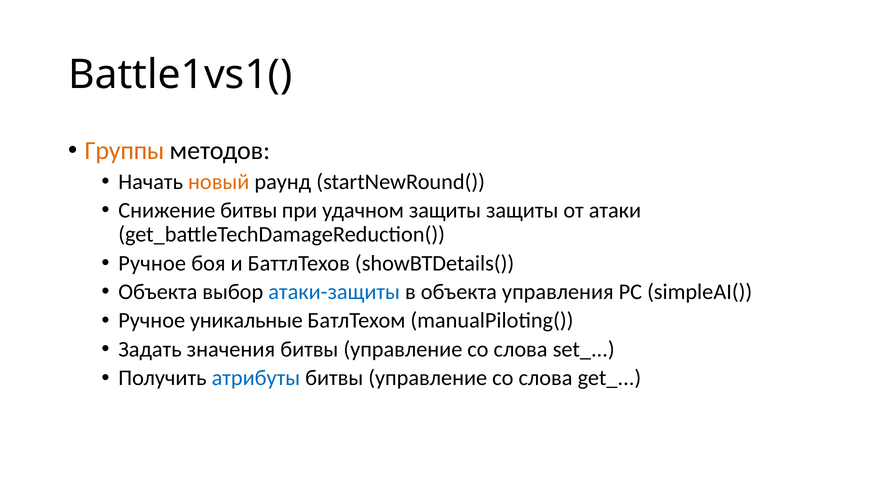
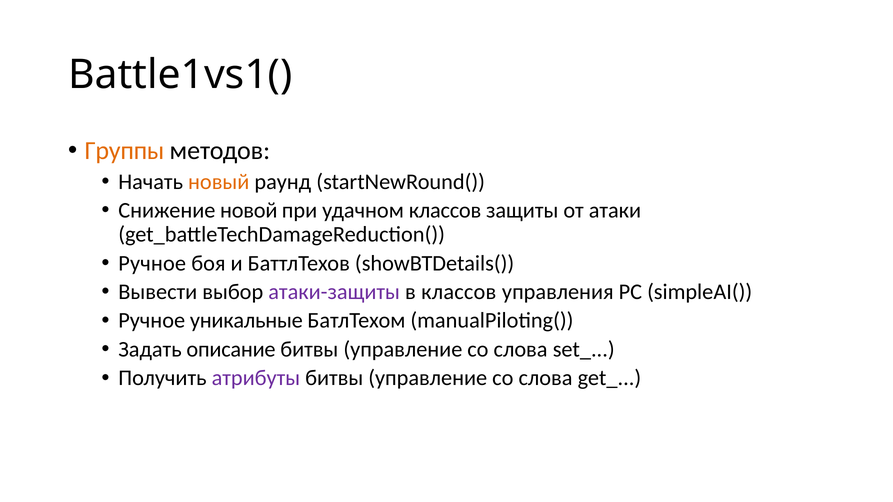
Снижение битвы: битвы -> новой
удачном защиты: защиты -> классов
Объекта at (158, 292): Объекта -> Вывести
атаки-защиты colour: blue -> purple
в объекта: объекта -> классов
значения: значения -> описание
атрибуты colour: blue -> purple
